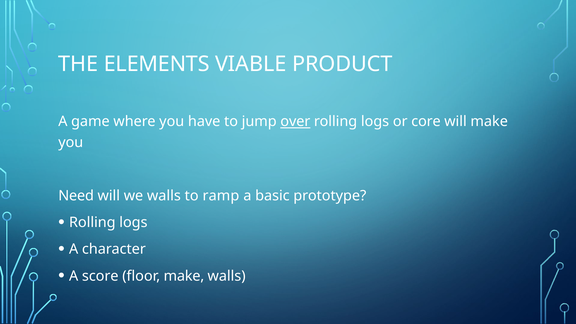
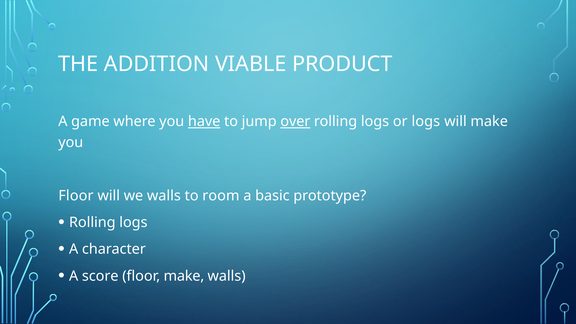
ELEMENTS: ELEMENTS -> ADDITION
have underline: none -> present
or core: core -> logs
Need at (76, 196): Need -> Floor
ramp: ramp -> room
